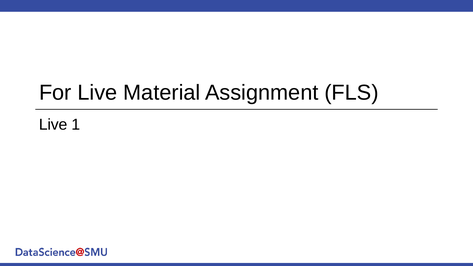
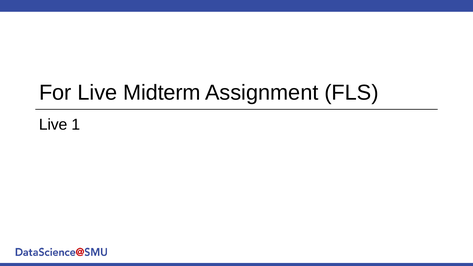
Material: Material -> Midterm
